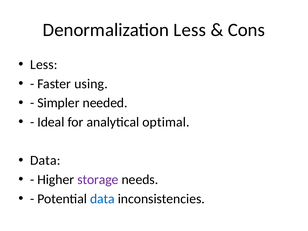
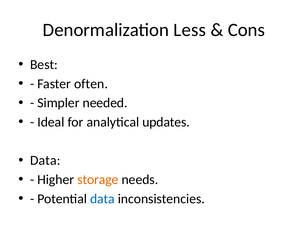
Less at (44, 65): Less -> Best
using: using -> often
optimal: optimal -> updates
storage colour: purple -> orange
